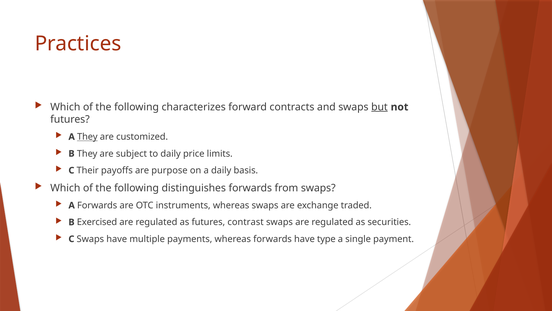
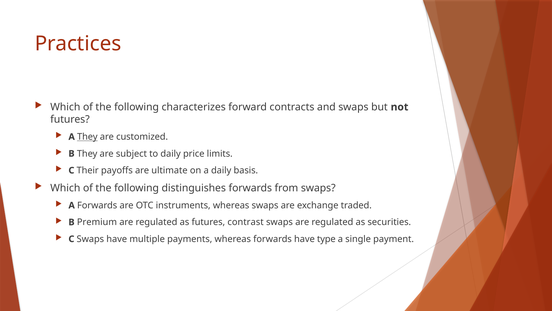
but underline: present -> none
purpose: purpose -> ultimate
Exercised: Exercised -> Premium
